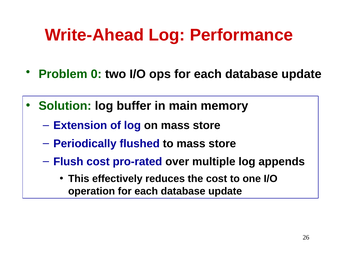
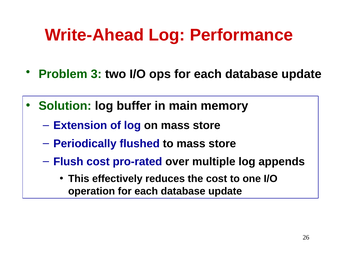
0: 0 -> 3
